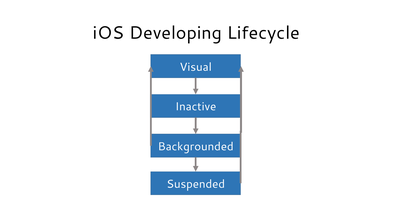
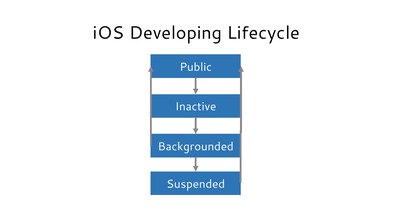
Visual: Visual -> Public
